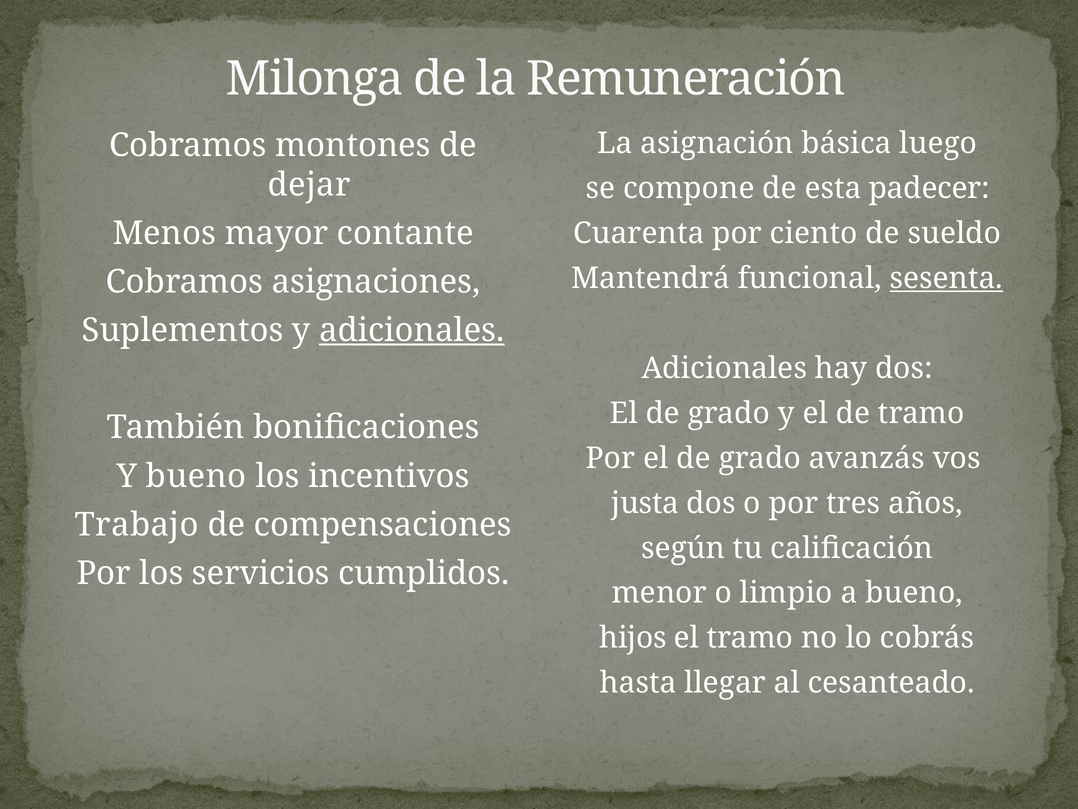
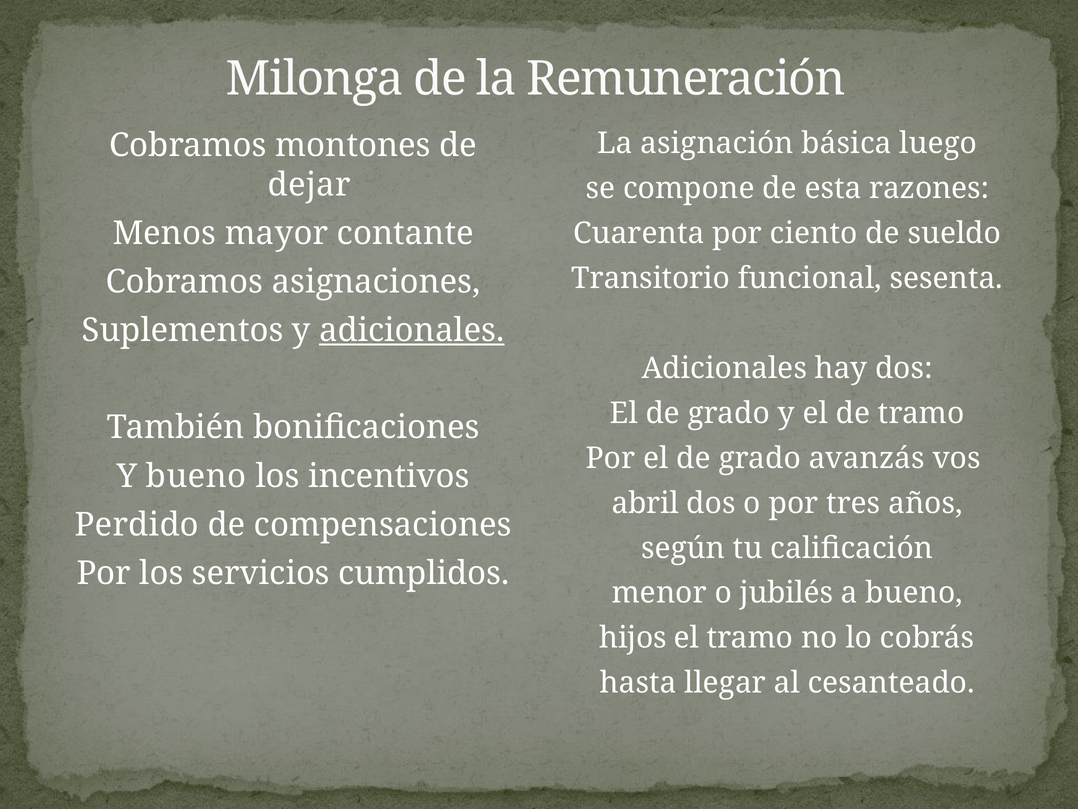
padecer: padecer -> razones
Mantendrá: Mantendrá -> Transitorio
sesenta underline: present -> none
justa: justa -> abril
Trabajo: Trabajo -> Perdido
limpio: limpio -> jubilés
